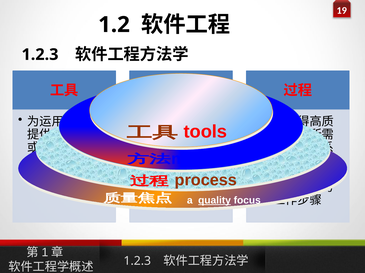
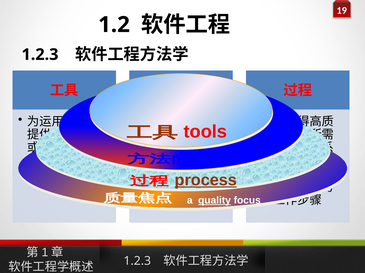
process underline: none -> present
